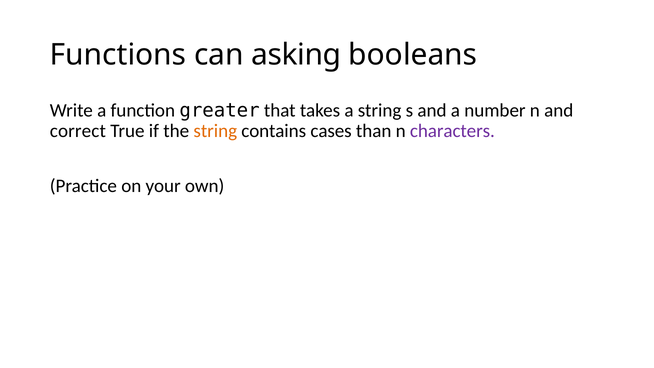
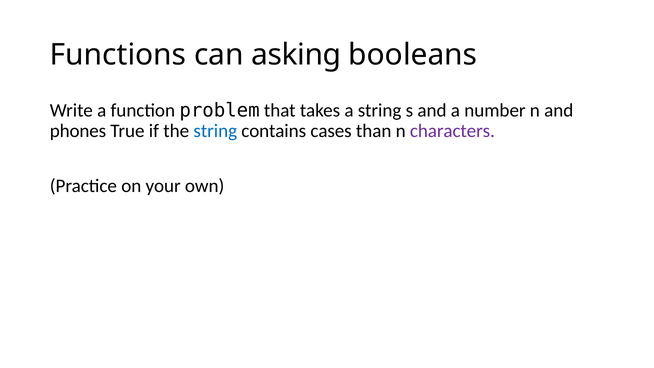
greater: greater -> problem
correct: correct -> phones
string at (215, 131) colour: orange -> blue
